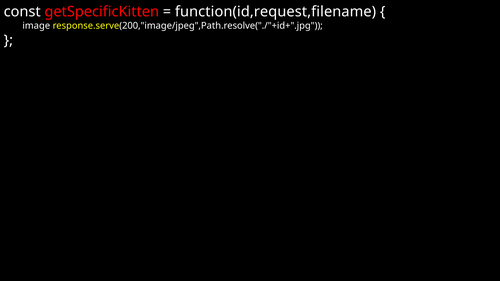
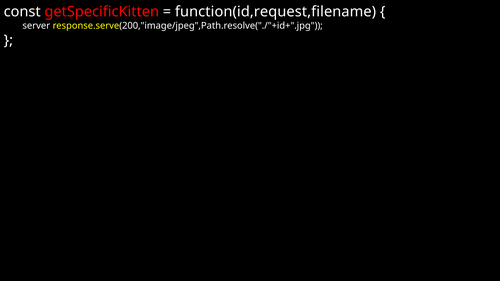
image: image -> server
